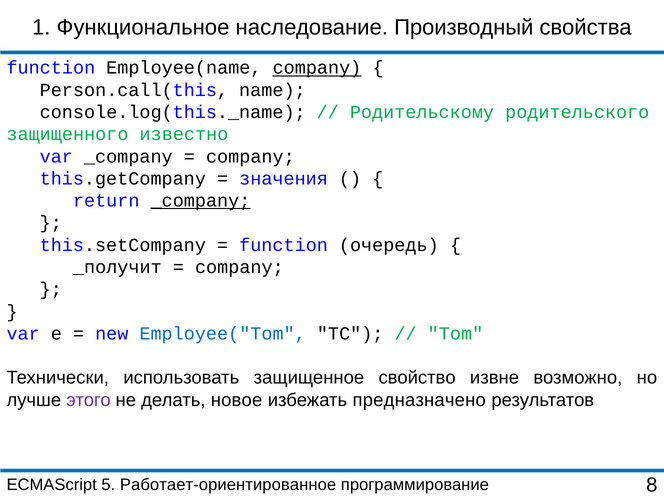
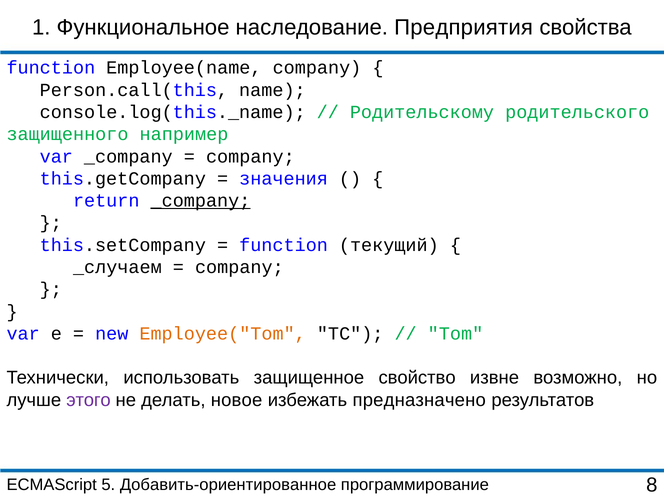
Производный: Производный -> Предприятия
company at (317, 68) underline: present -> none
известно: известно -> например
очередь: очередь -> текущий
_получит: _получит -> _случаем
Employee("Tom colour: blue -> orange
Работает-ориентированное: Работает-ориентированное -> Добавить-ориентированное
